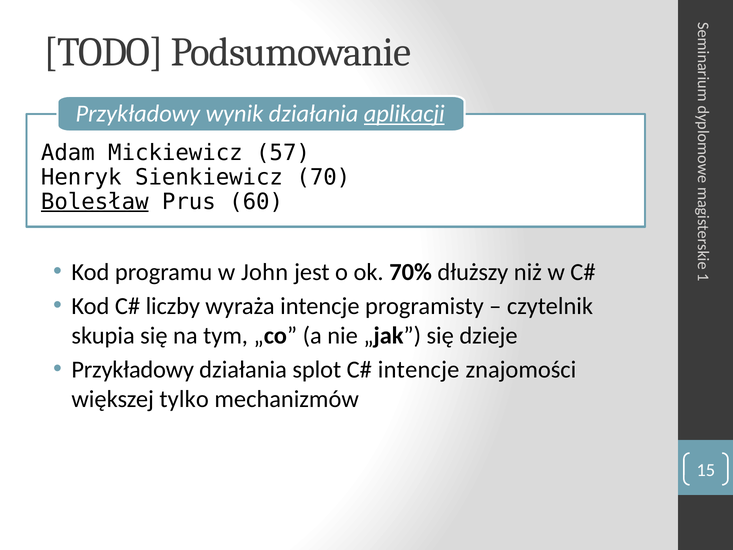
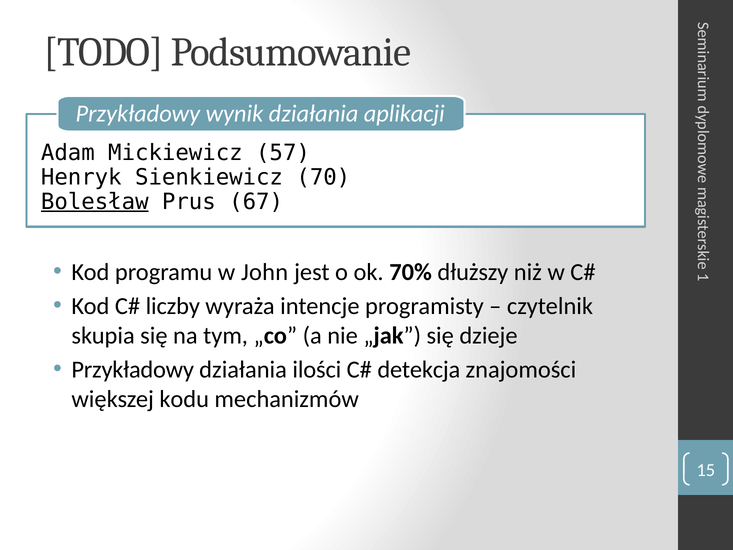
aplikacji underline: present -> none
60: 60 -> 67
splot: splot -> ilości
intencje at (419, 370): intencje -> detekcja
tylko: tylko -> kodu
